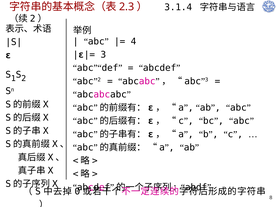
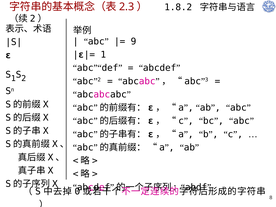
3.1.4: 3.1.4 -> 1.8.2
4: 4 -> 9
3 at (103, 55): 3 -> 1
